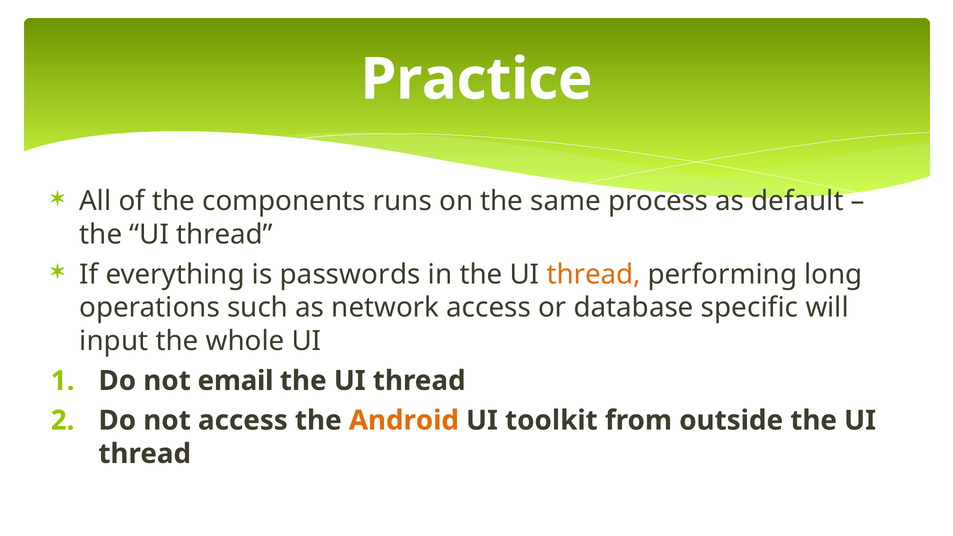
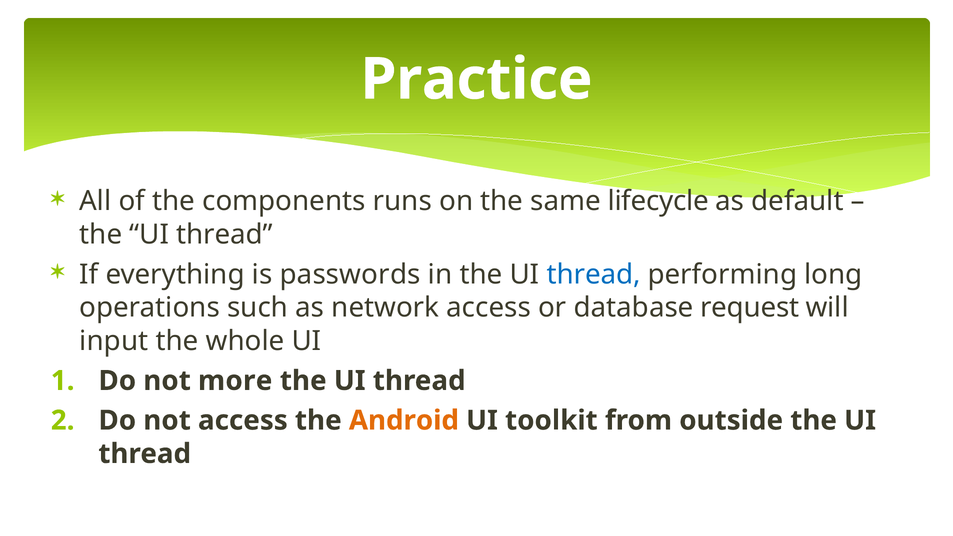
process: process -> lifecycle
thread at (594, 274) colour: orange -> blue
specific: specific -> request
email: email -> more
